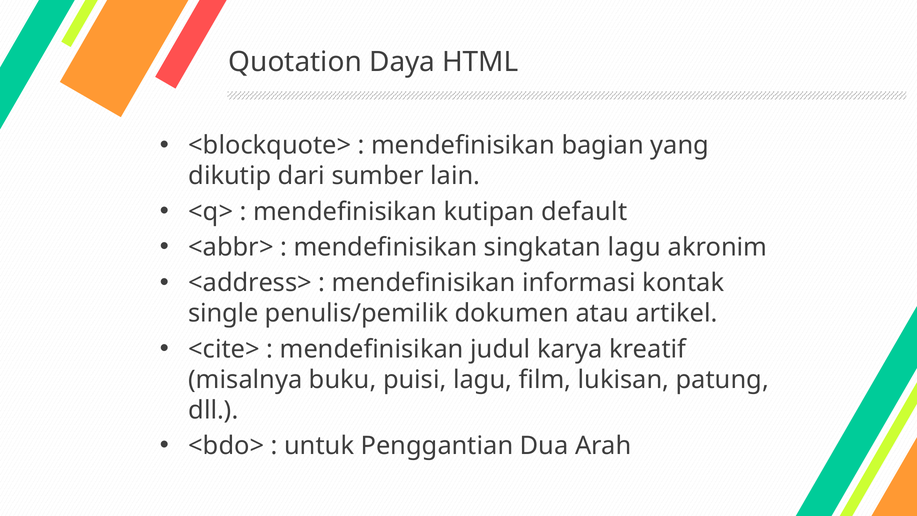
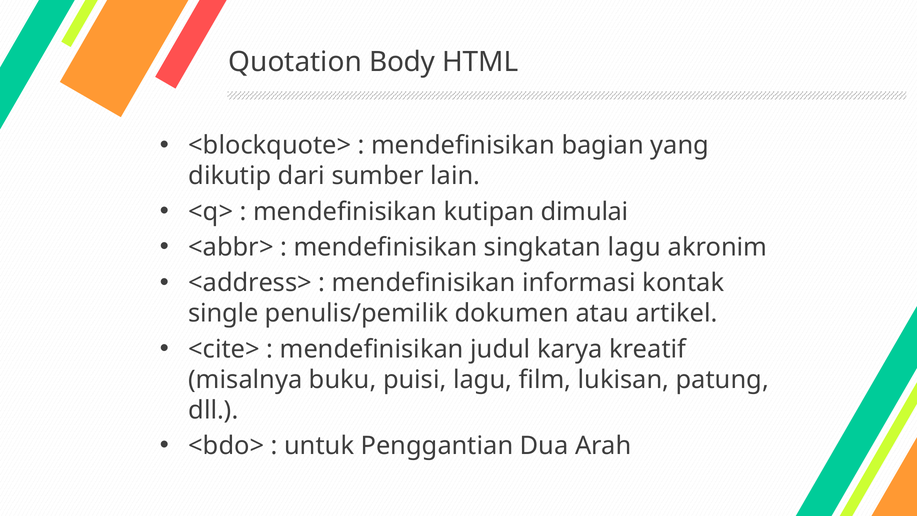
Daya: Daya -> Body
default: default -> dimulai
